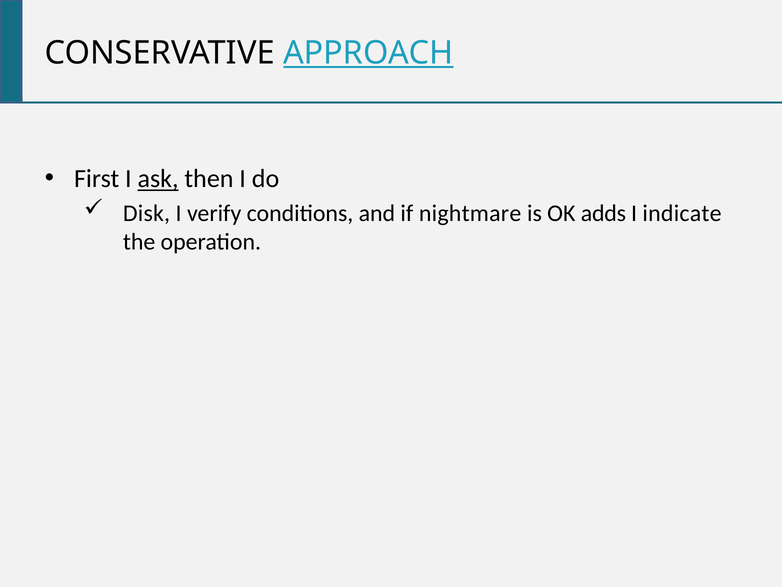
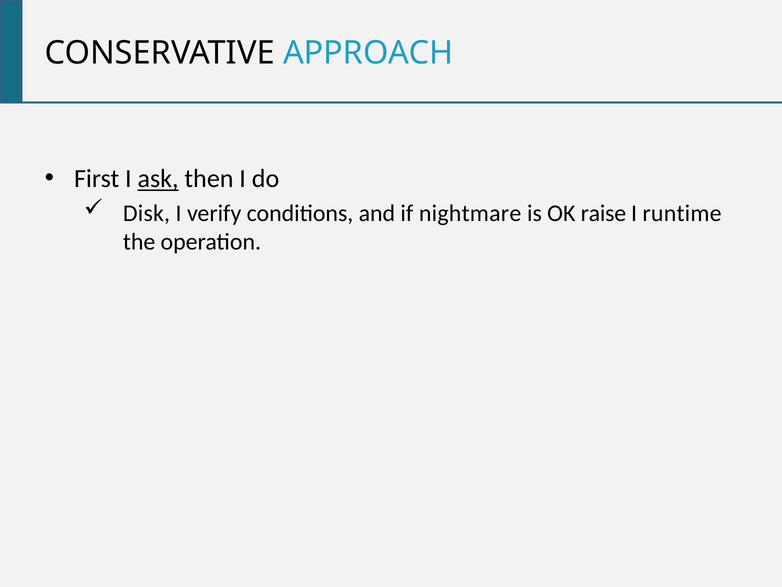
APPROACH underline: present -> none
adds: adds -> raise
indicate: indicate -> runtime
